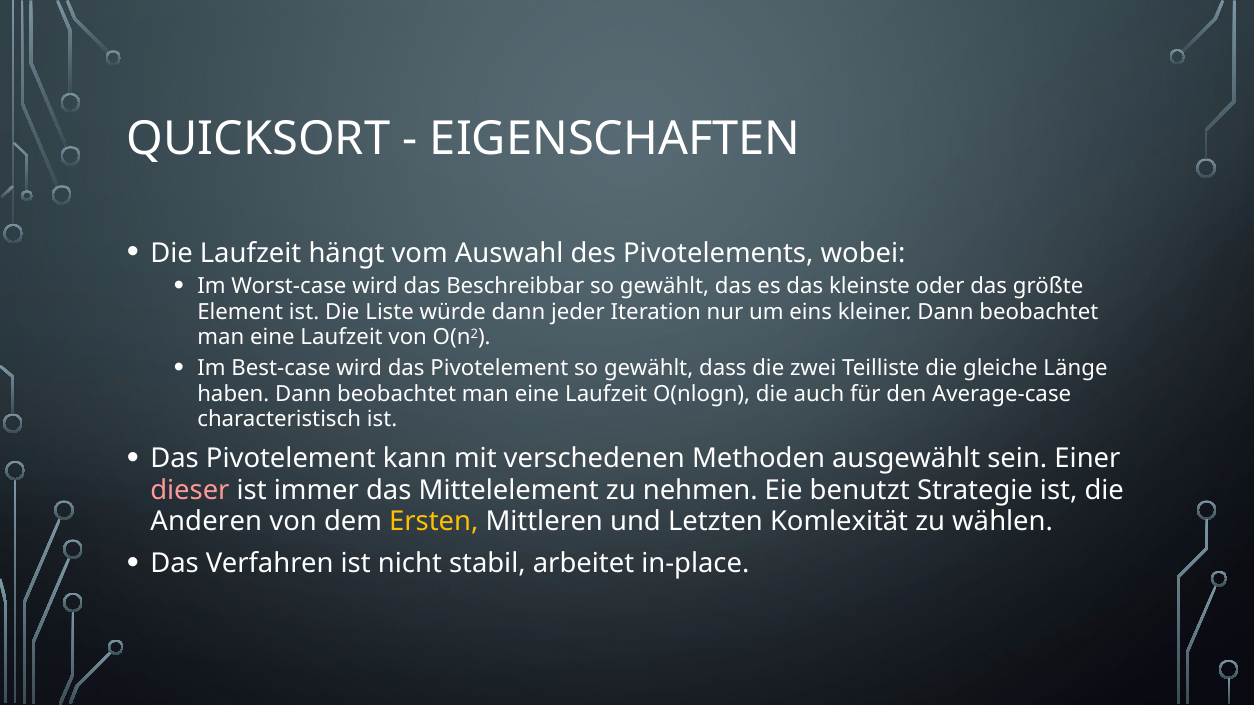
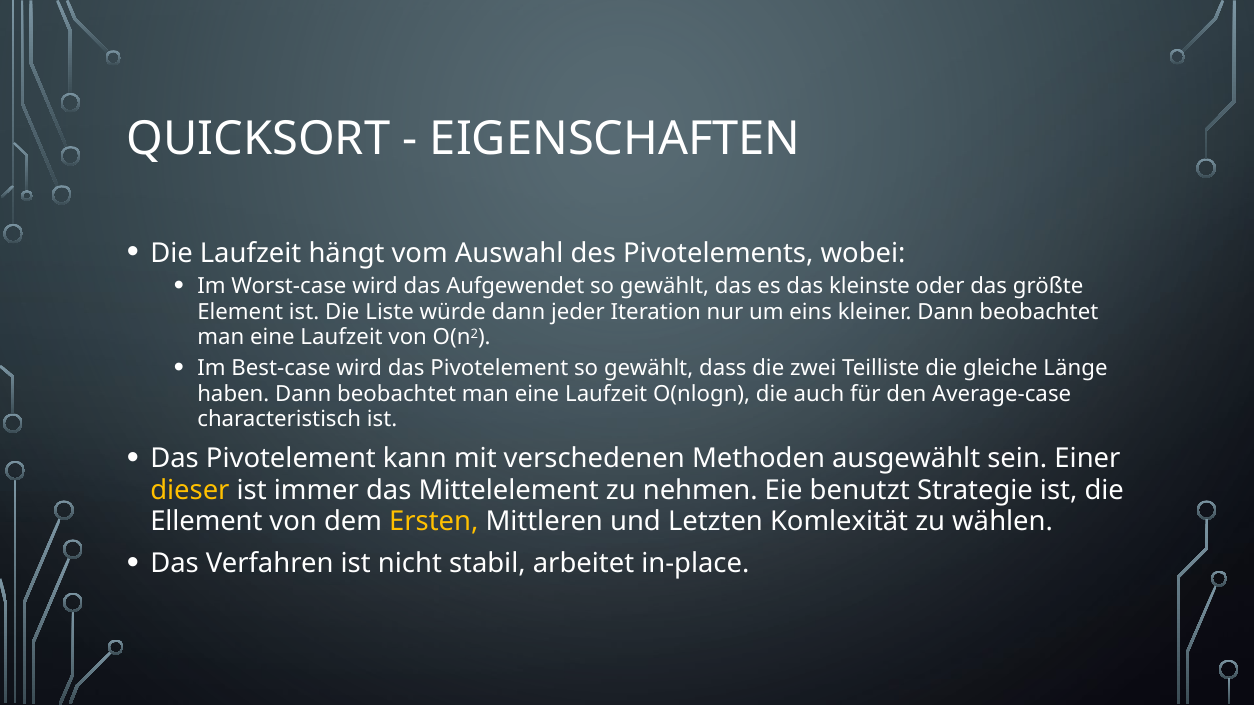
Beschreibbar: Beschreibbar -> Aufgewendet
dieser colour: pink -> yellow
Anderen: Anderen -> Ellement
